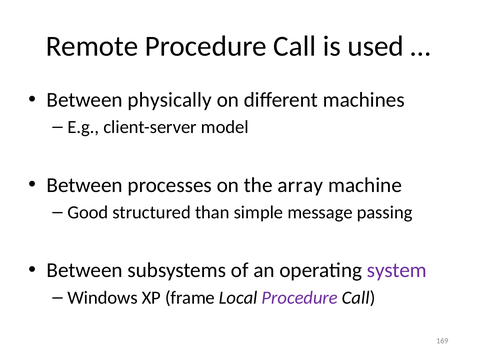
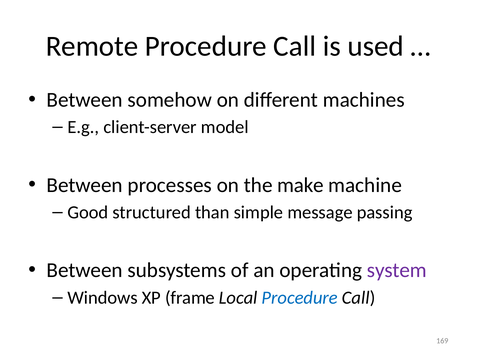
physically: physically -> somehow
array: array -> make
Procedure at (300, 298) colour: purple -> blue
